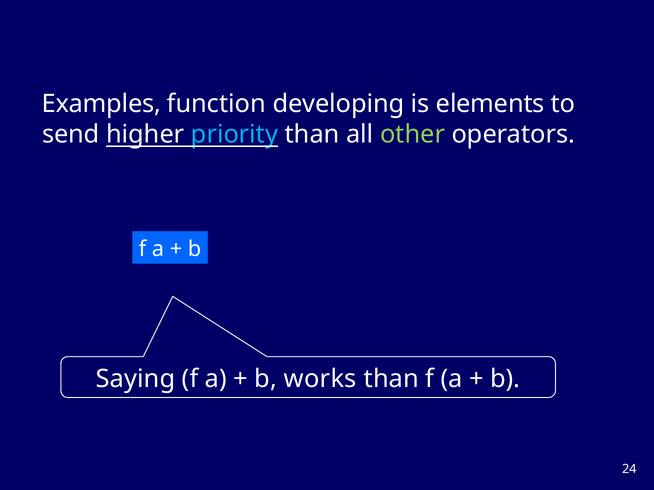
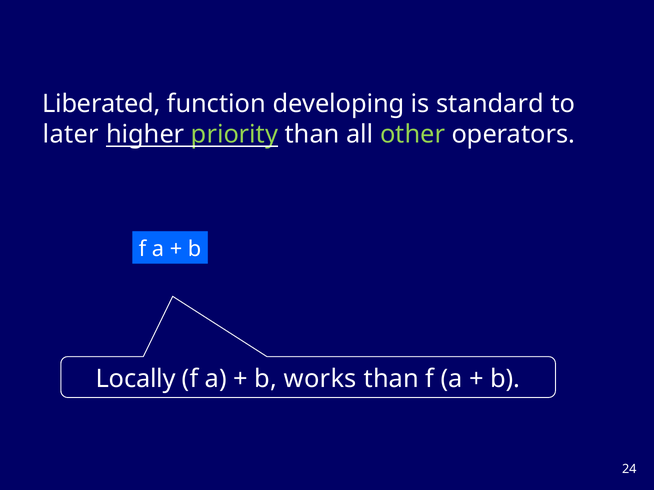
Examples: Examples -> Liberated
elements: elements -> standard
send: send -> later
priority colour: light blue -> light green
Saying: Saying -> Locally
